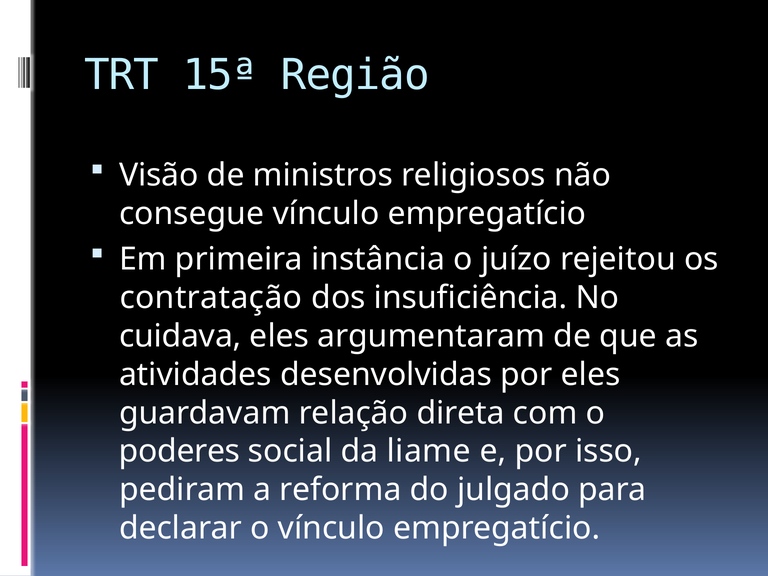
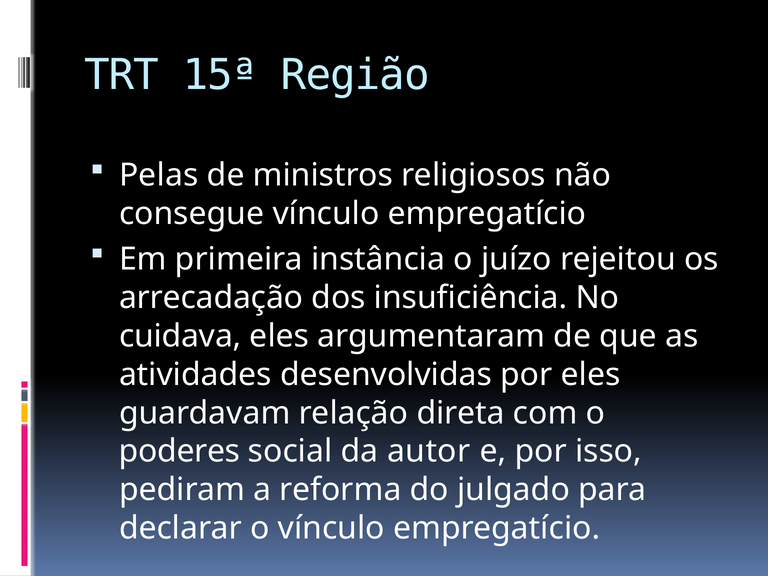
Visão: Visão -> Pelas
contratação: contratação -> arrecadação
liame: liame -> autor
